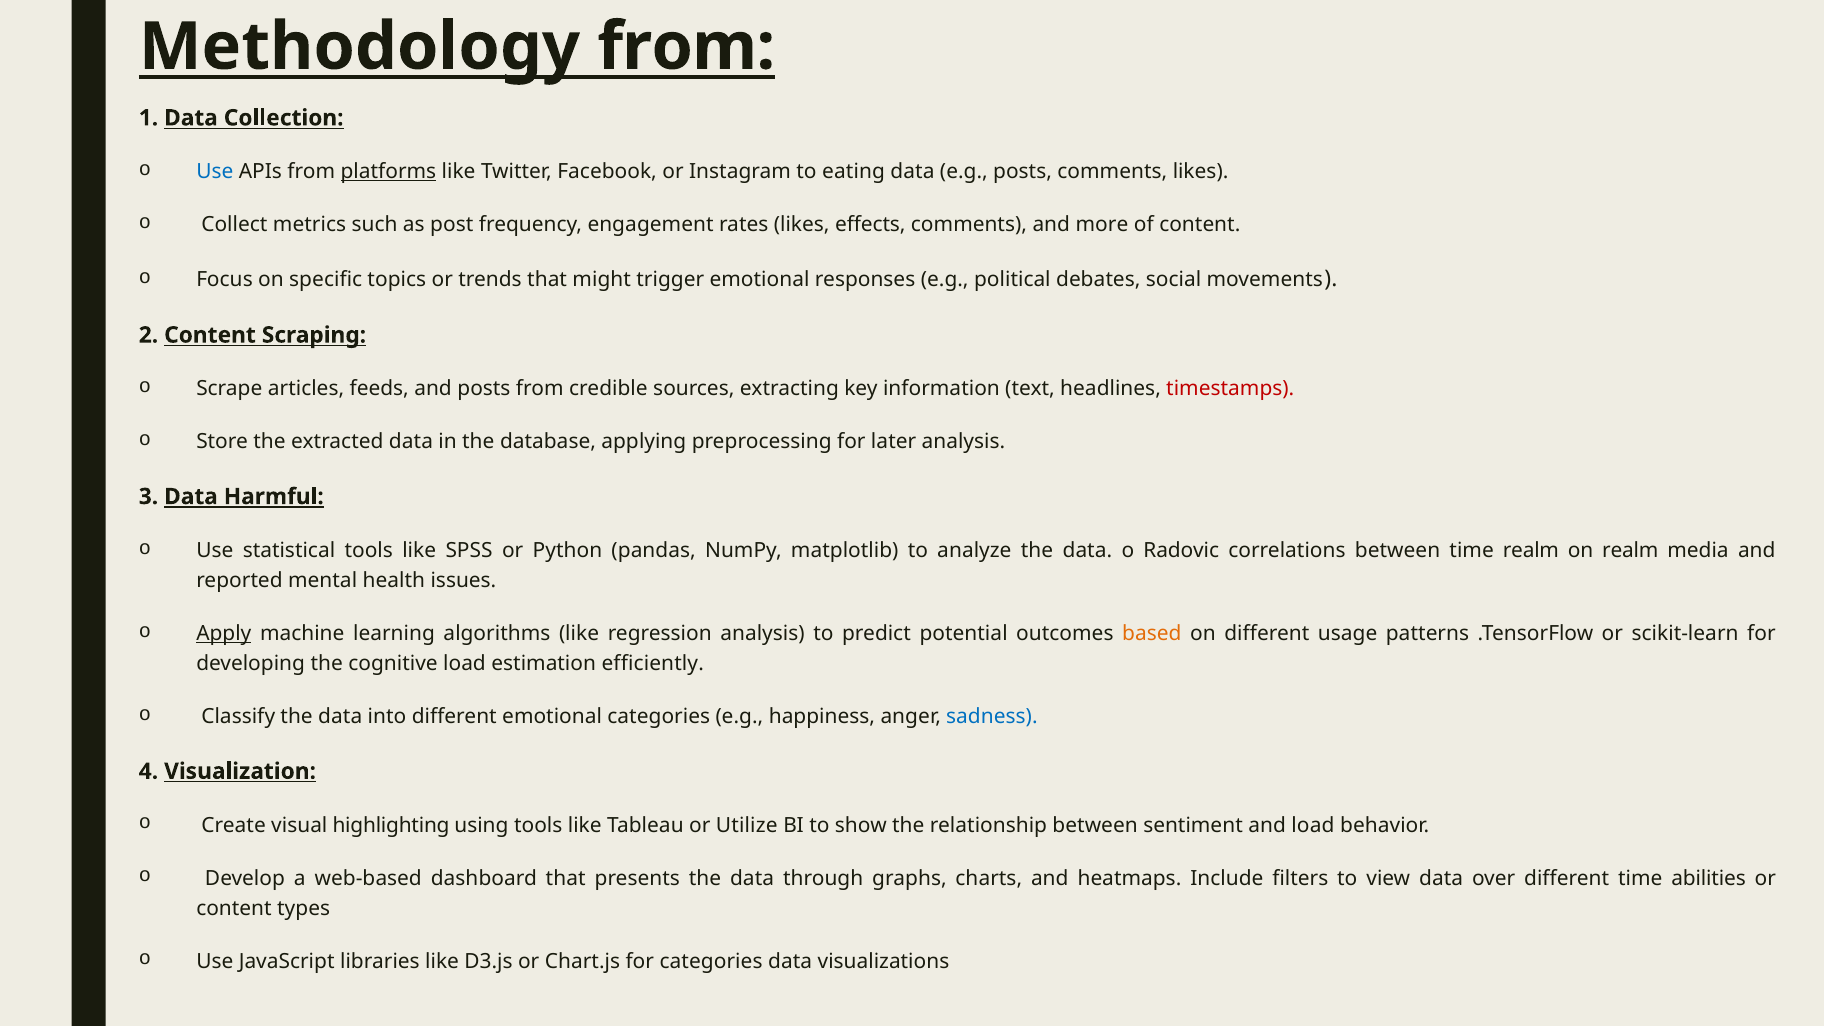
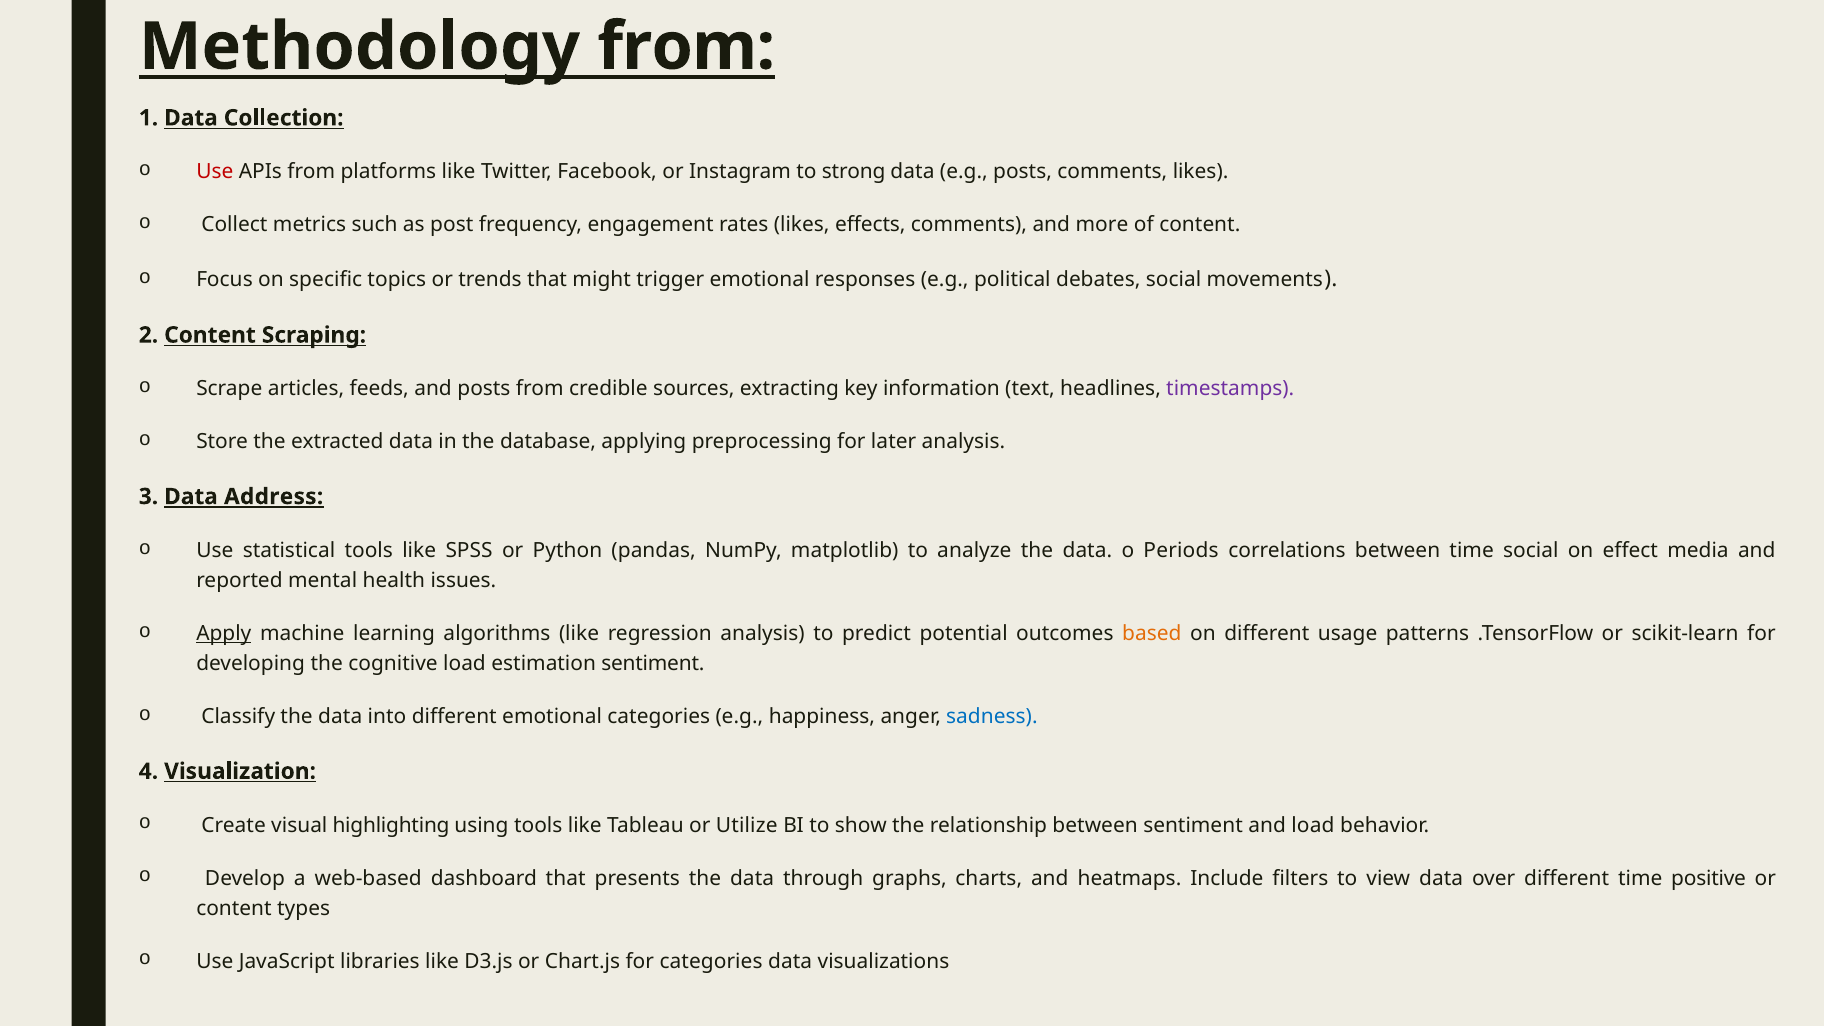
Use at (215, 172) colour: blue -> red
platforms underline: present -> none
eating: eating -> strong
timestamps colour: red -> purple
Harmful: Harmful -> Address
Radovic: Radovic -> Periods
time realm: realm -> social
on realm: realm -> effect
estimation efficiently: efficiently -> sentiment
abilities: abilities -> positive
